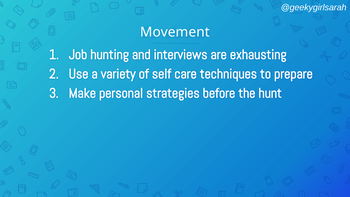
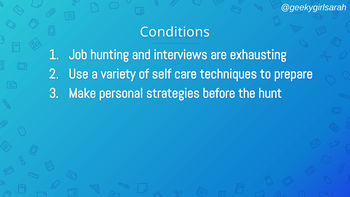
Movement: Movement -> Conditions
